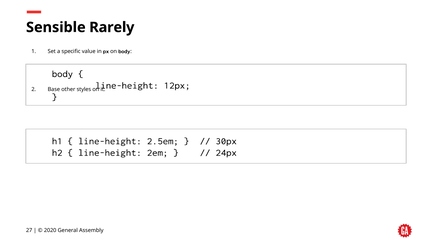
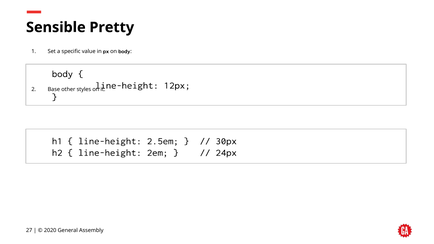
Rarely: Rarely -> Pretty
